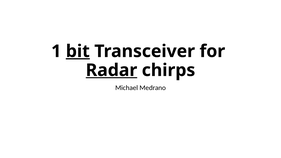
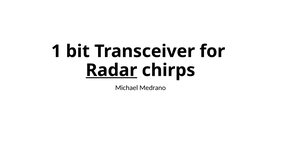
bit underline: present -> none
